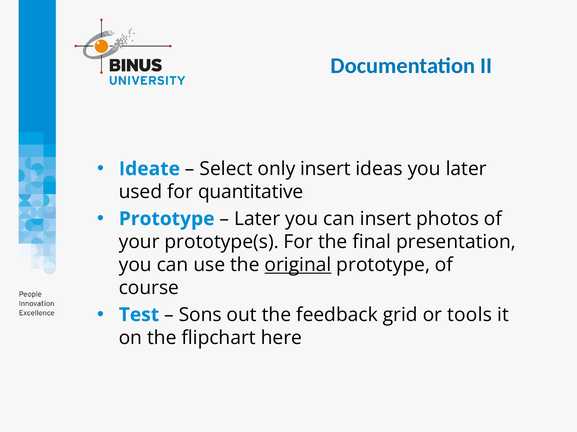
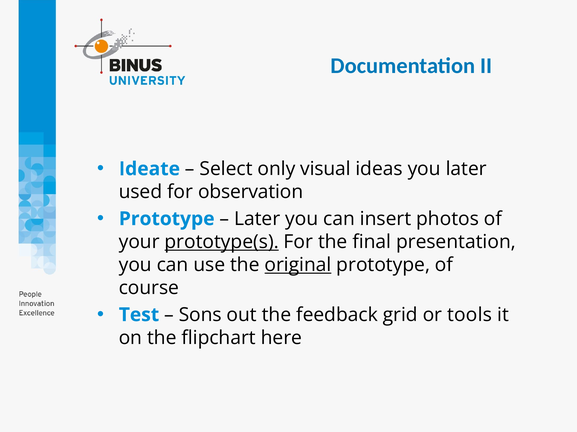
only insert: insert -> visual
quantitative: quantitative -> observation
prototype(s underline: none -> present
